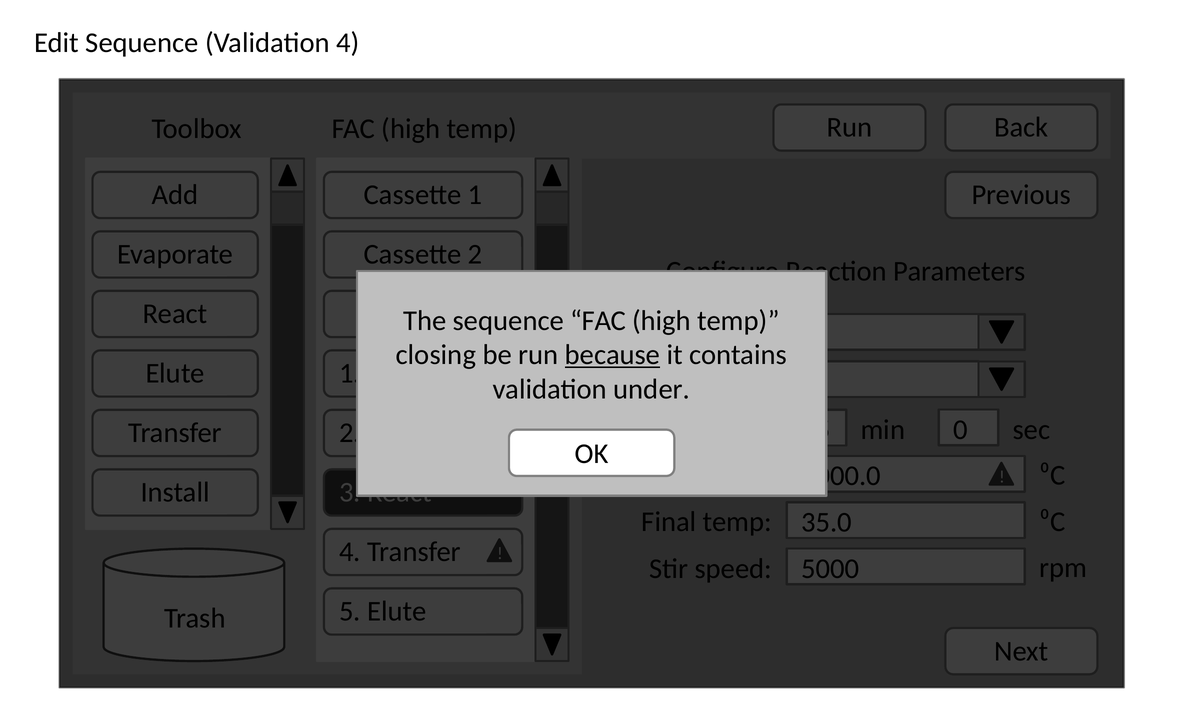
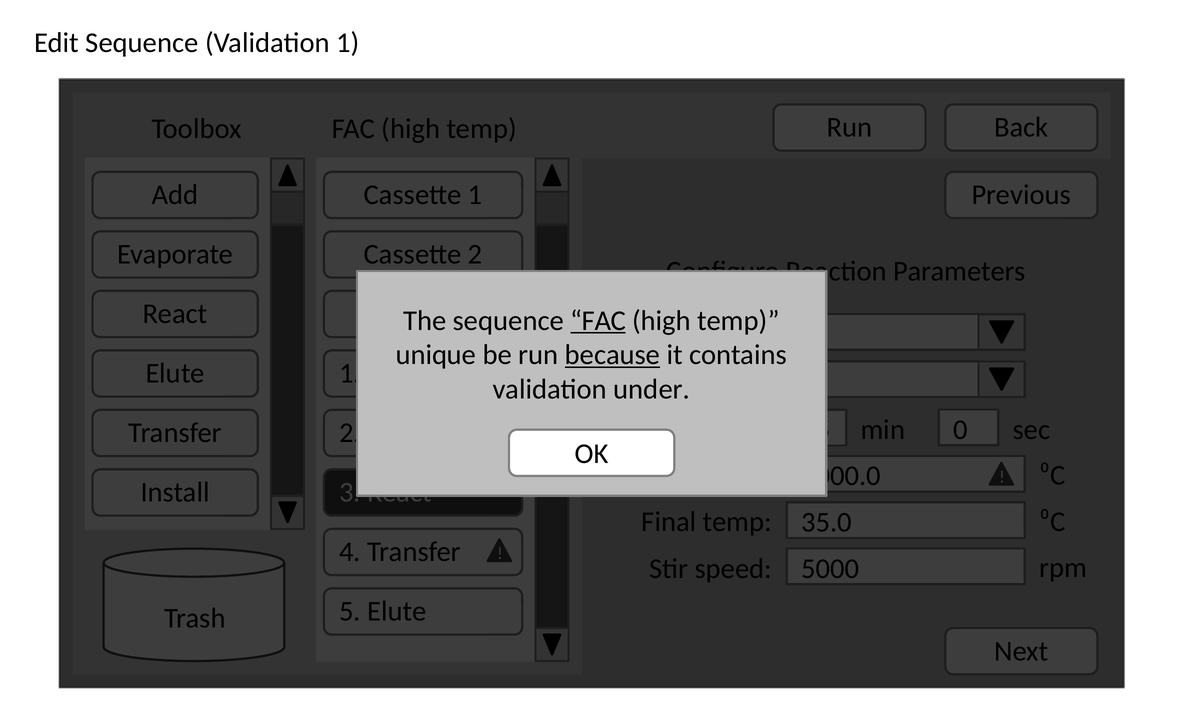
Validation 4: 4 -> 1
FAC at (598, 321) underline: none -> present
closing: closing -> unique
